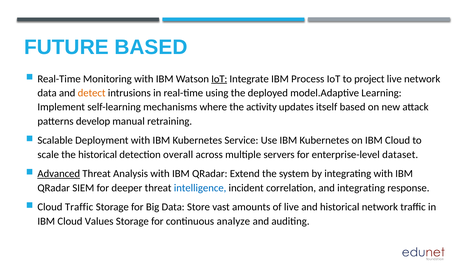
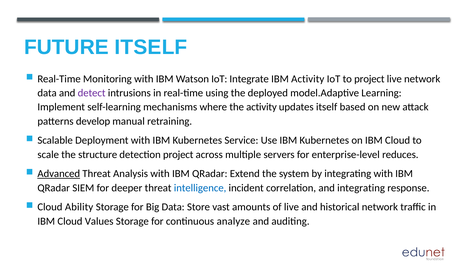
FUTURE BASED: BASED -> ITSELF
IoT at (219, 79) underline: present -> none
IBM Process: Process -> Activity
detect colour: orange -> purple
the historical: historical -> structure
detection overall: overall -> project
dataset: dataset -> reduces
Cloud Traffic: Traffic -> Ability
